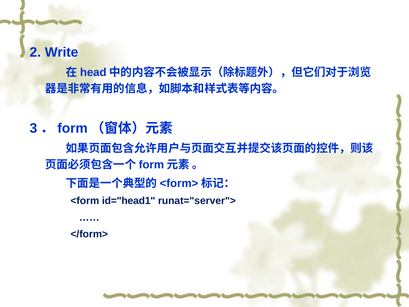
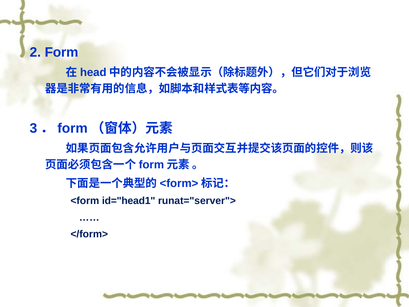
Write: Write -> Form
